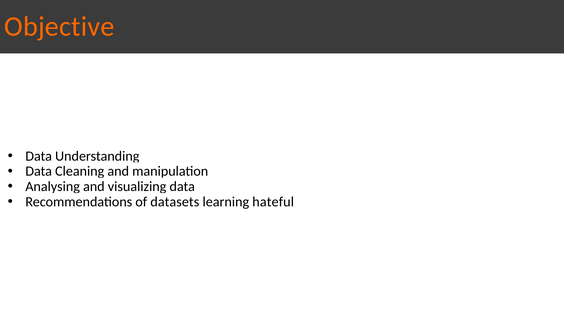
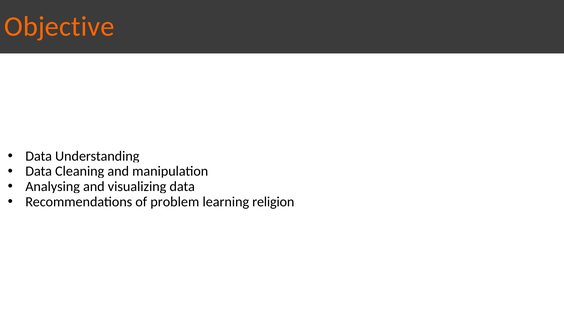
datasets: datasets -> problem
hateful: hateful -> religion
